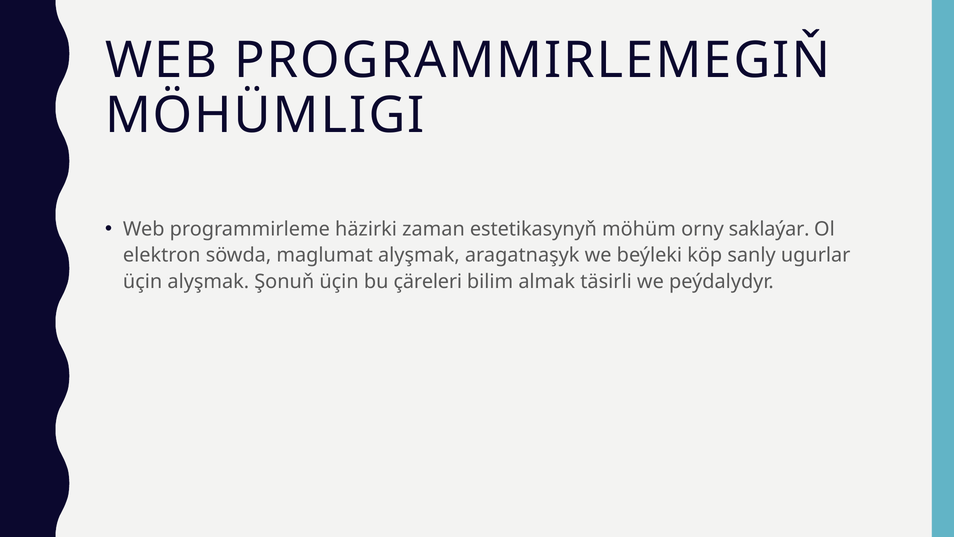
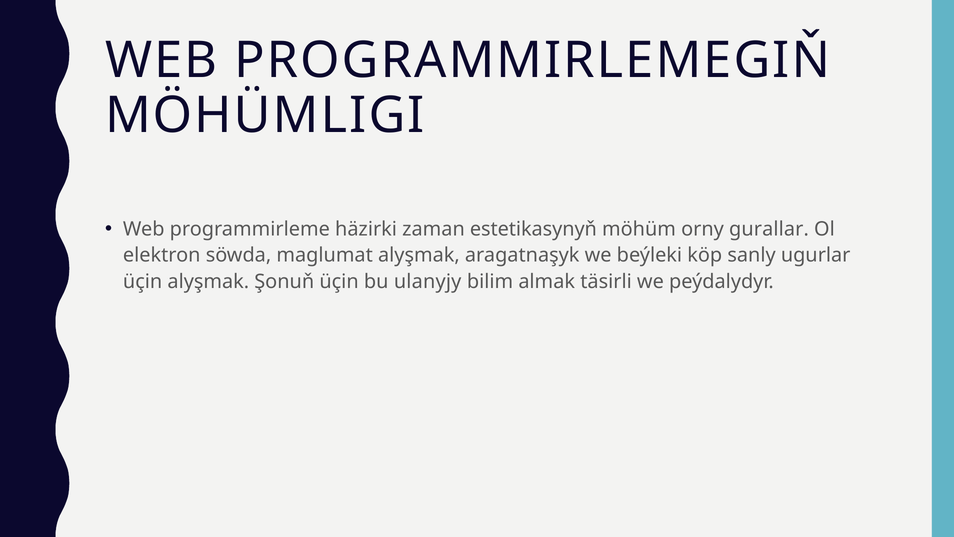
saklaýar: saklaýar -> gurallar
çäreleri: çäreleri -> ulanyjy
